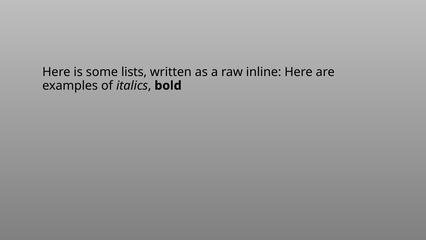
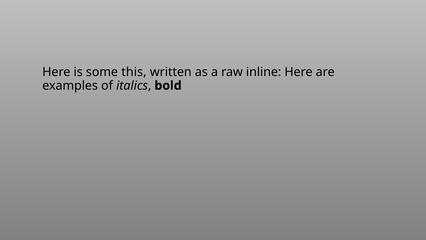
lists: lists -> this
